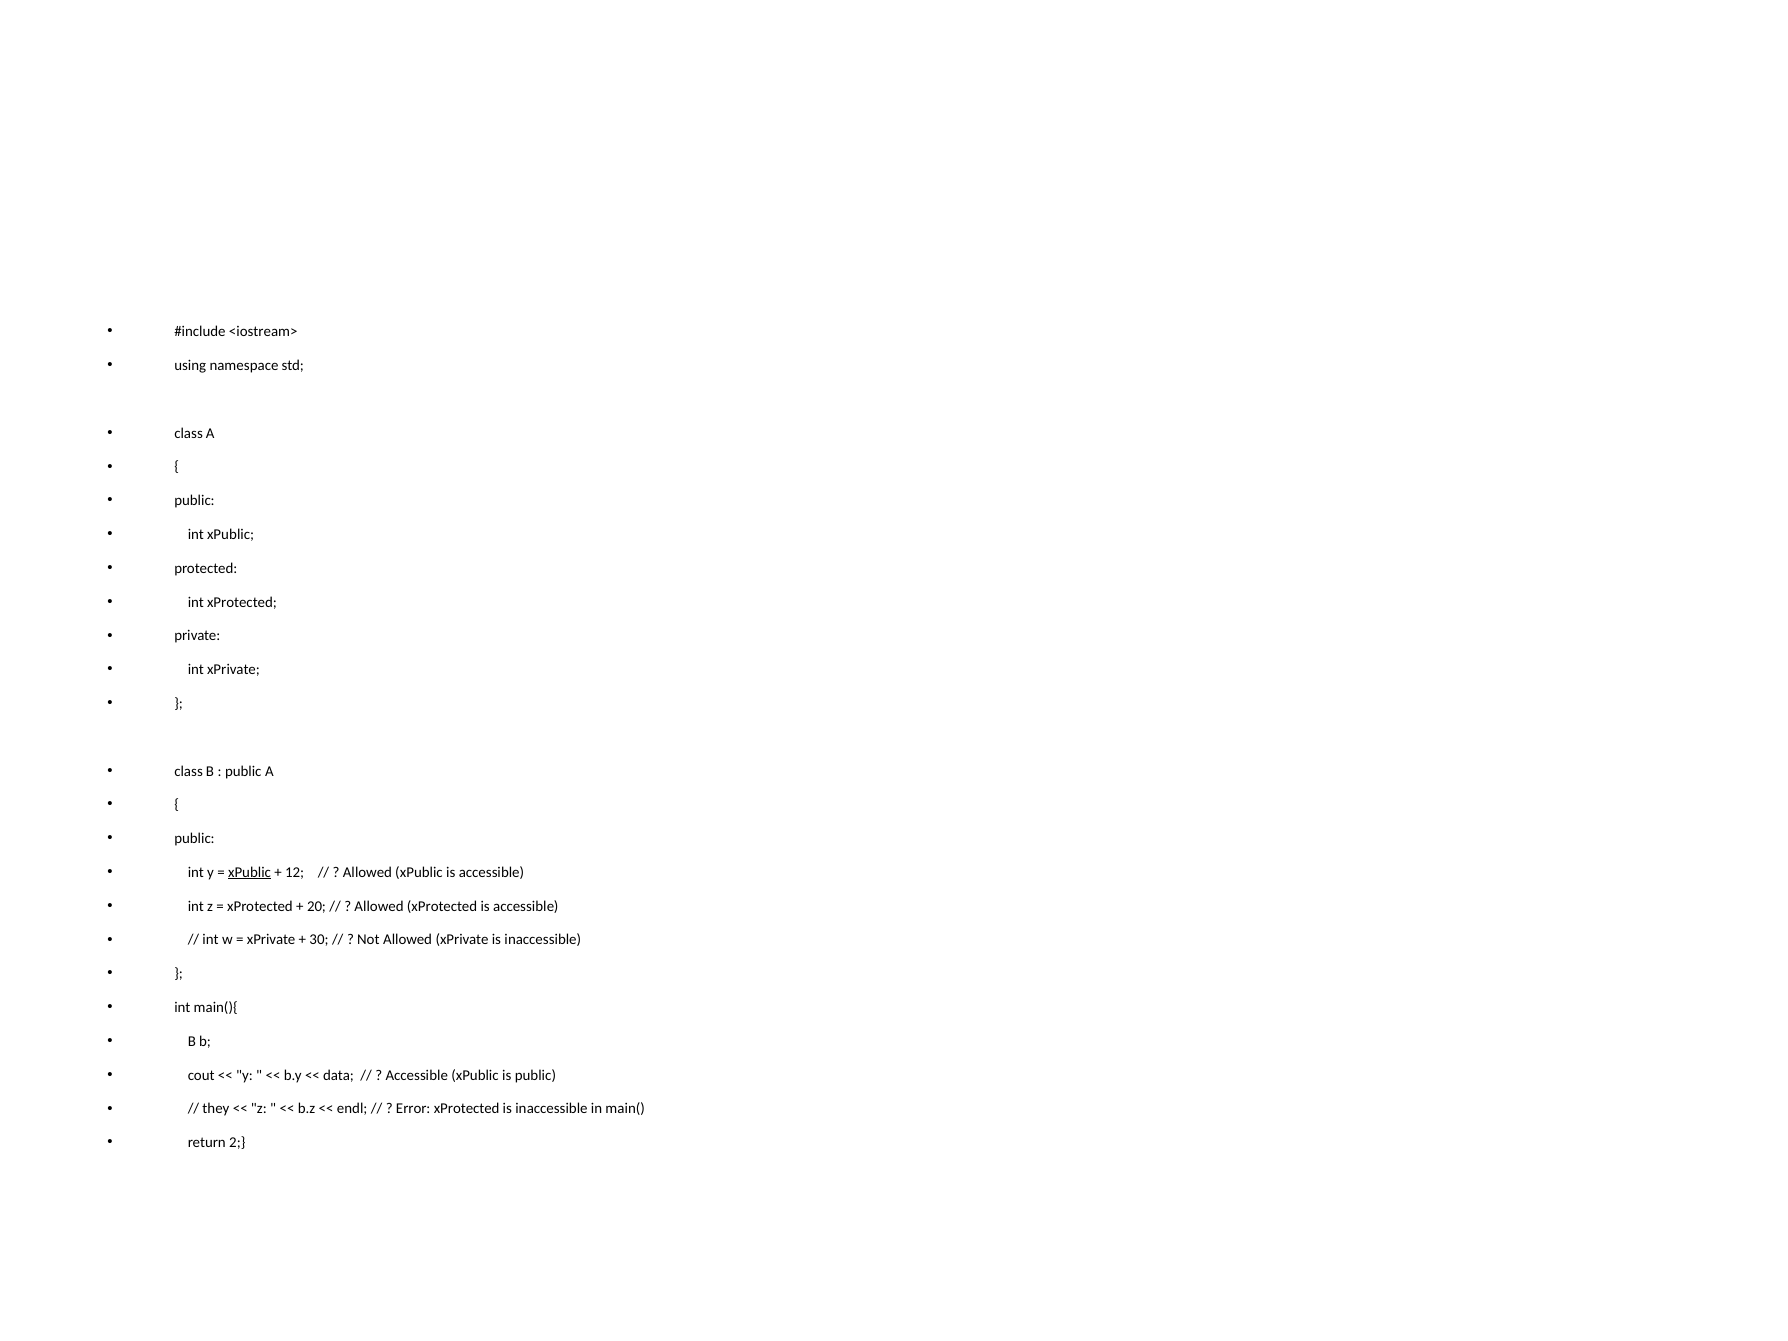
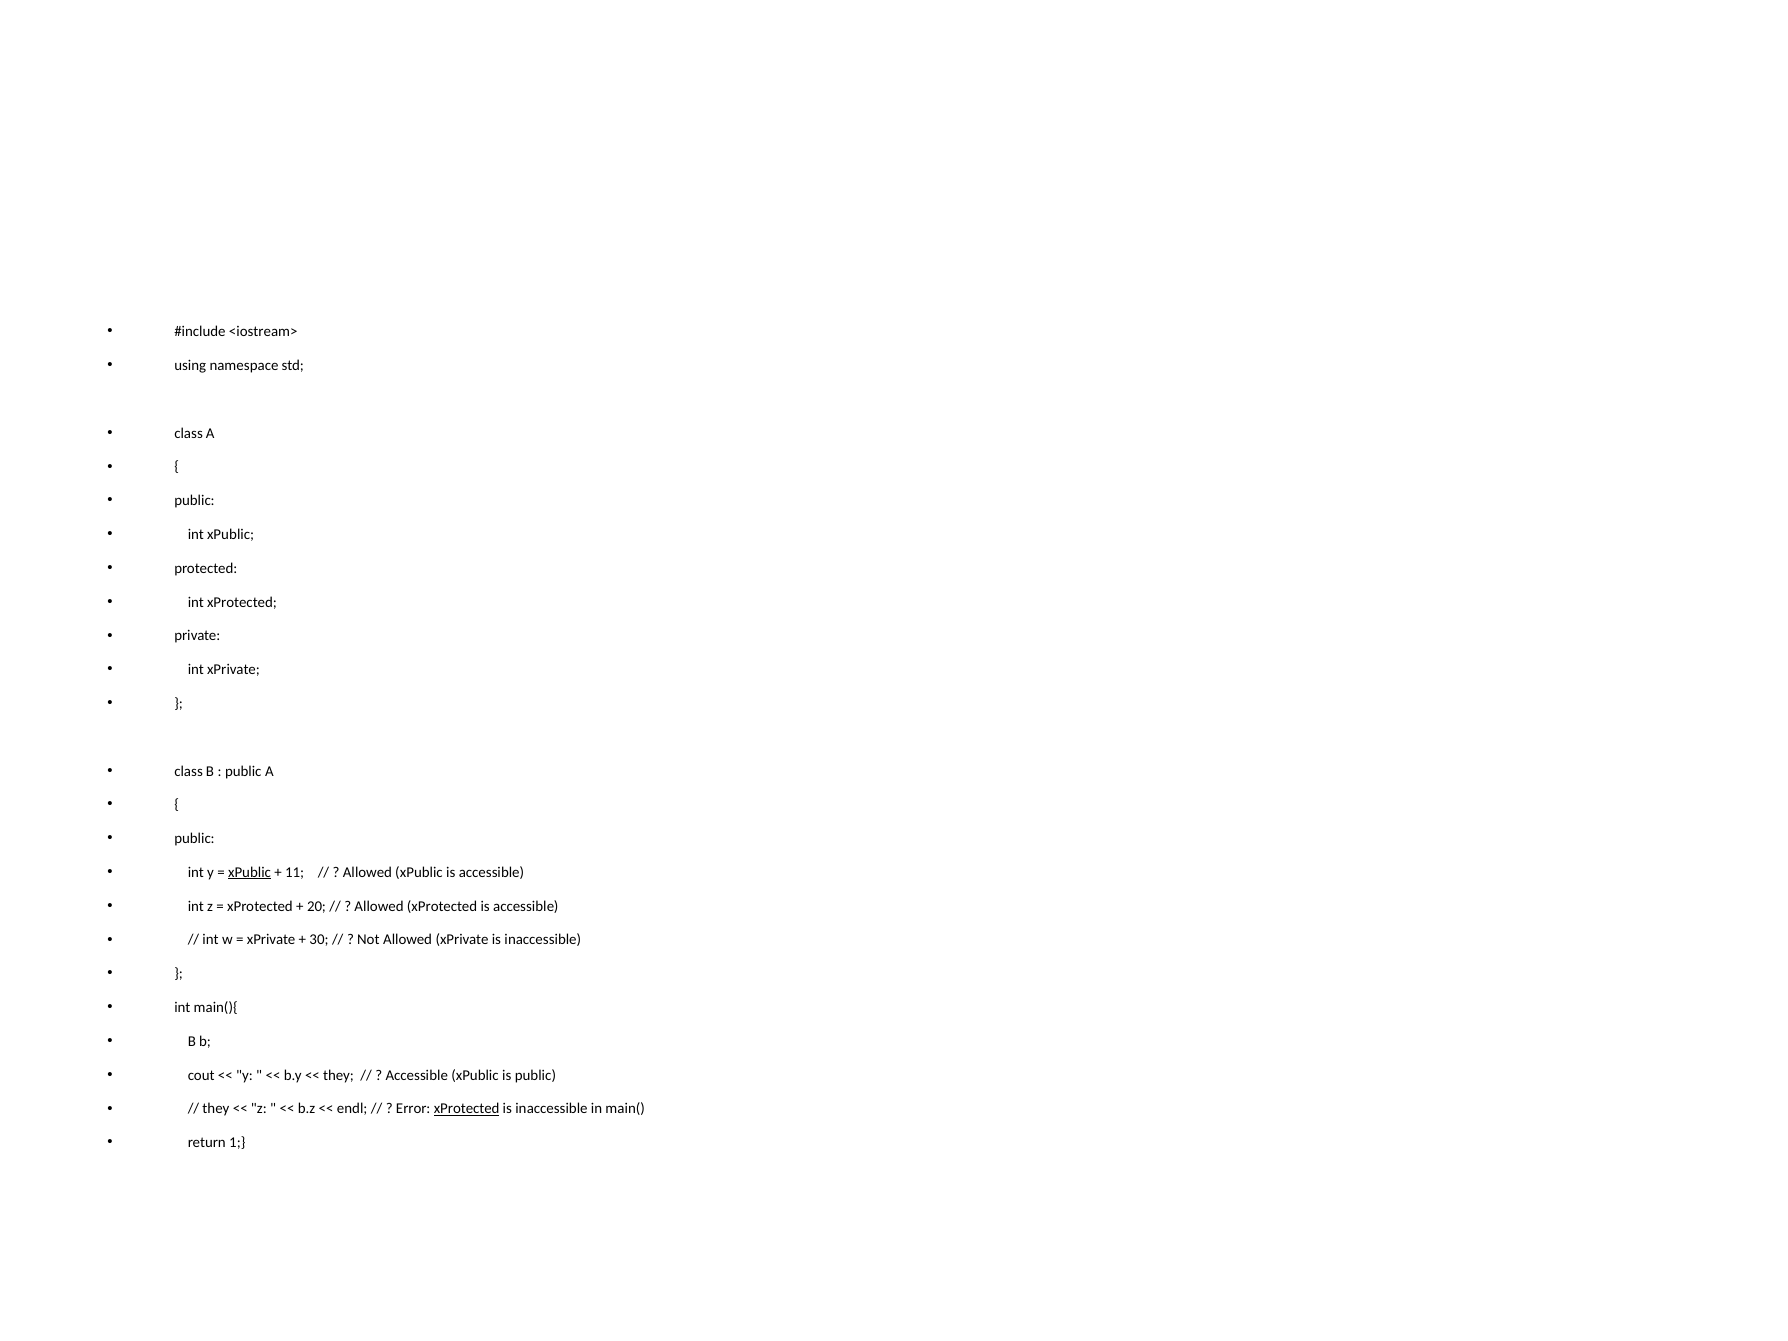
12: 12 -> 11
data at (339, 1075): data -> they
xProtected at (467, 1109) underline: none -> present
2: 2 -> 1
